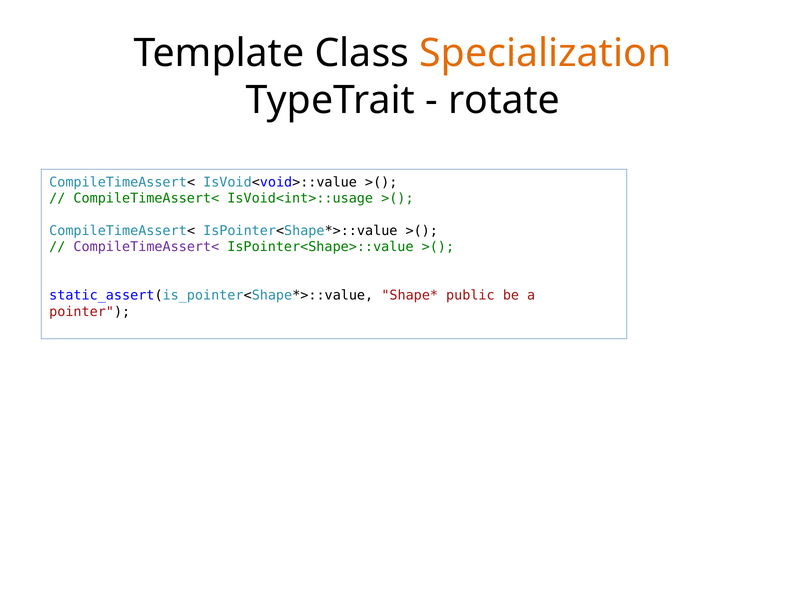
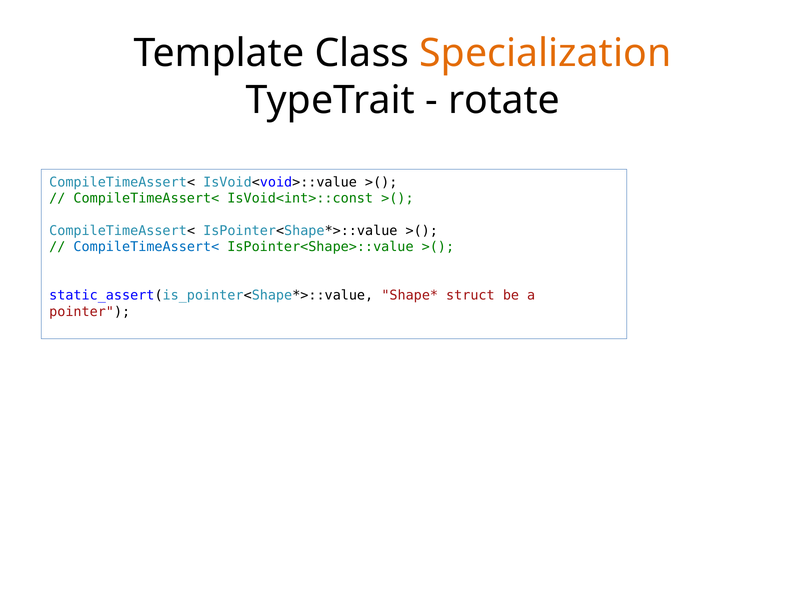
IsVoid<int>::usage: IsVoid<int>::usage -> IsVoid<int>::const
CompileTimeAssert< at (146, 247) colour: purple -> blue
public: public -> struct
